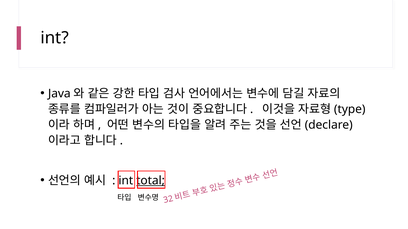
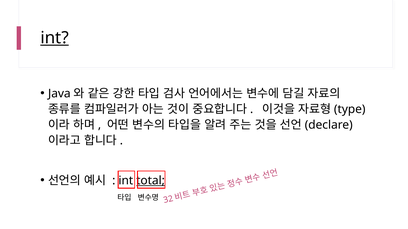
int at (55, 38) underline: none -> present
